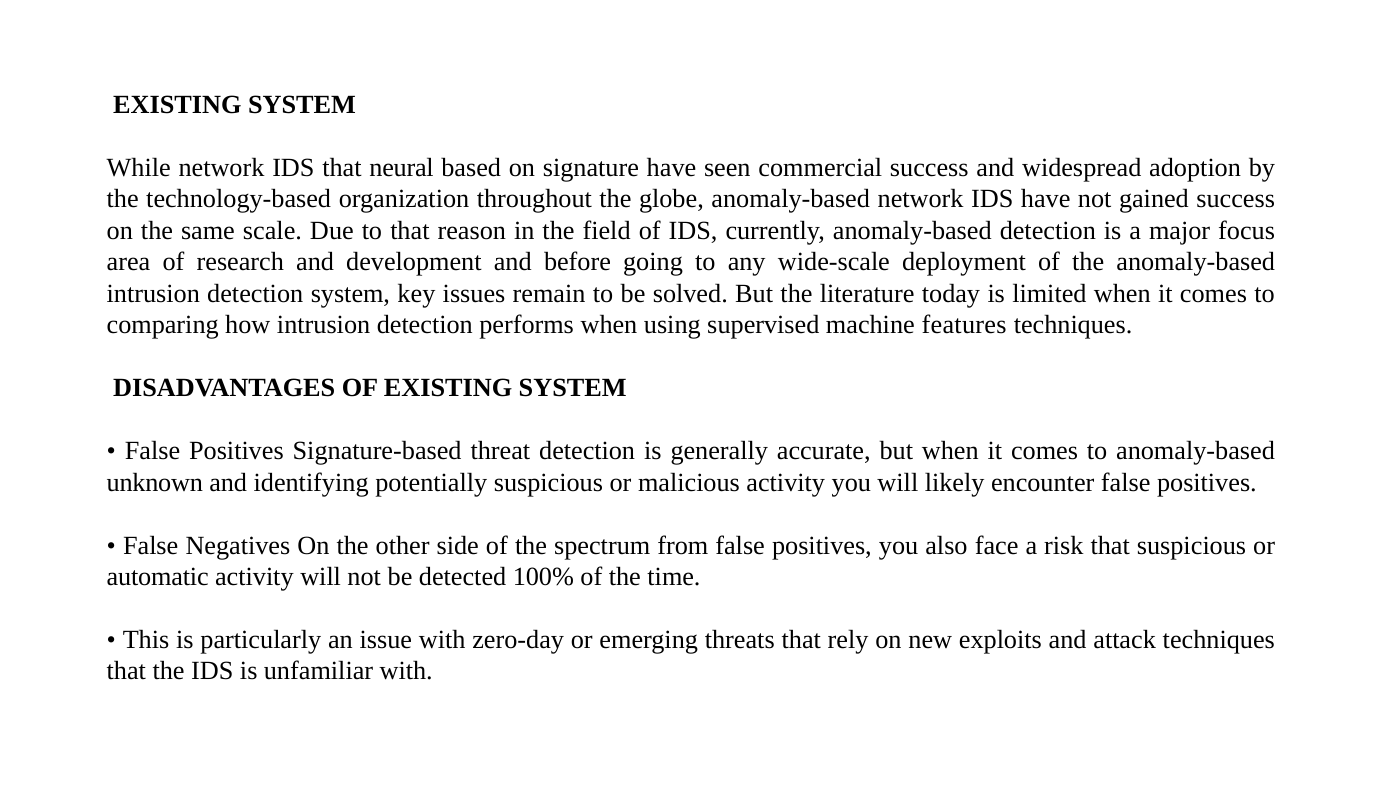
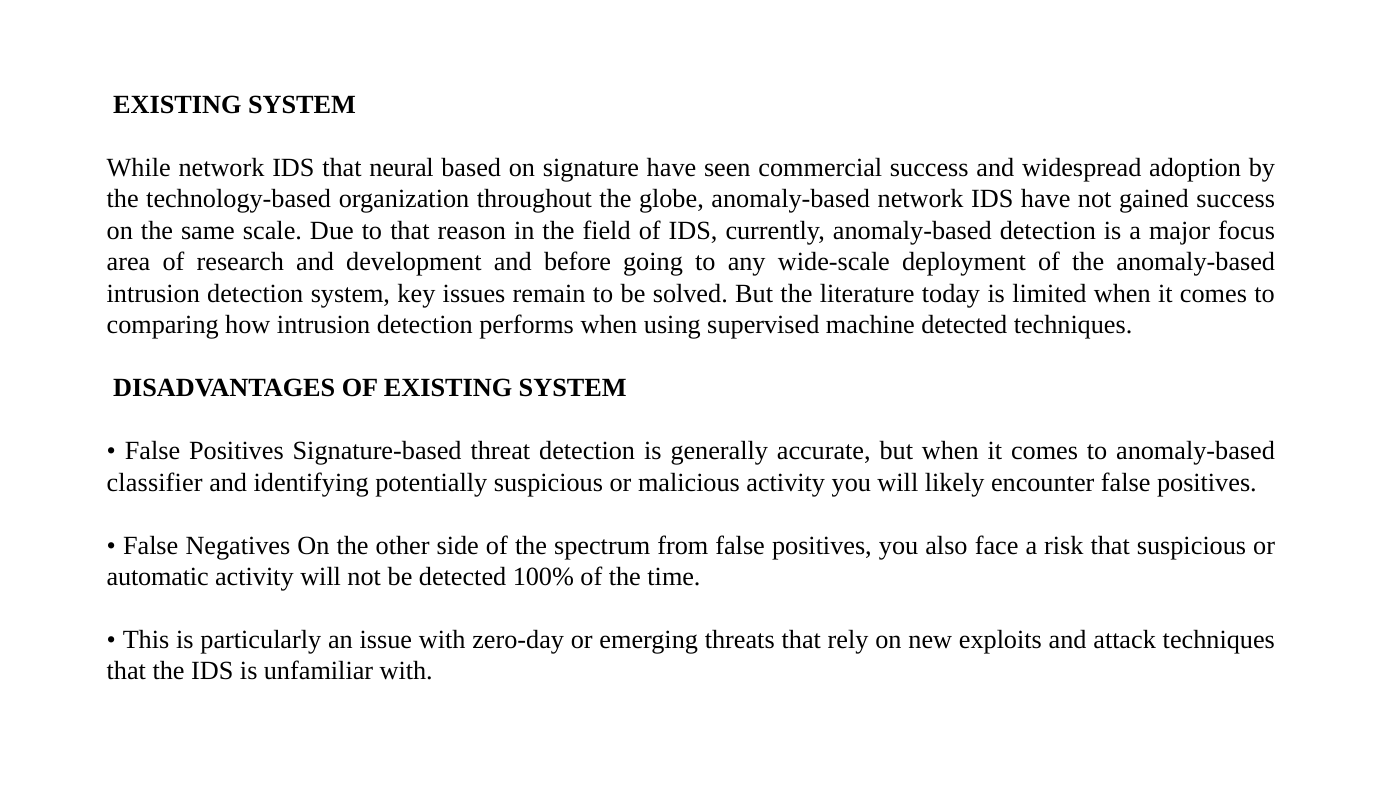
machine features: features -> detected
unknown: unknown -> classifier
